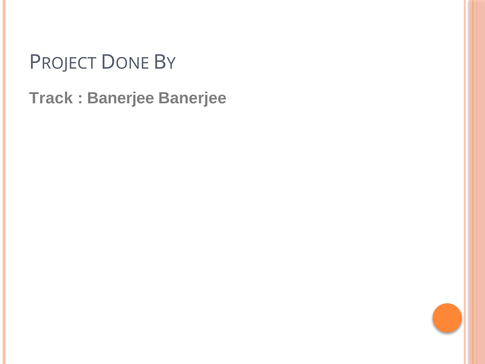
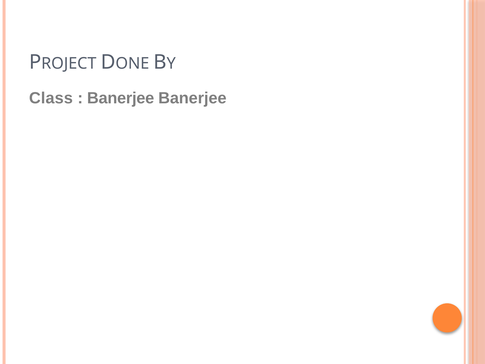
Track: Track -> Class
